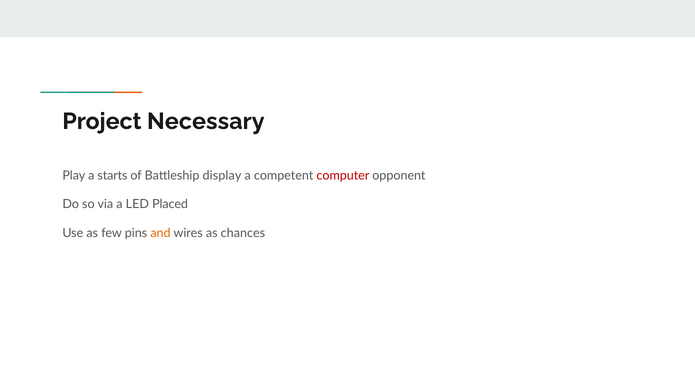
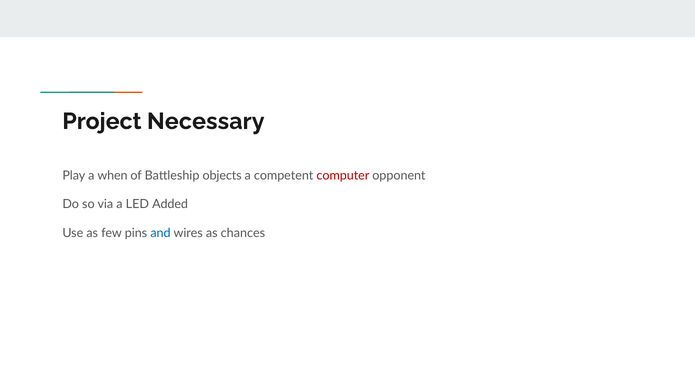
starts: starts -> when
display: display -> objects
Placed: Placed -> Added
and colour: orange -> blue
